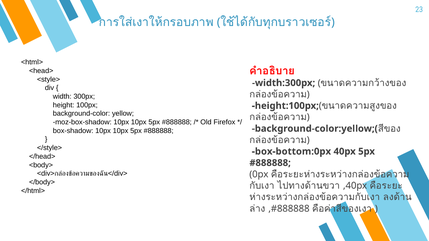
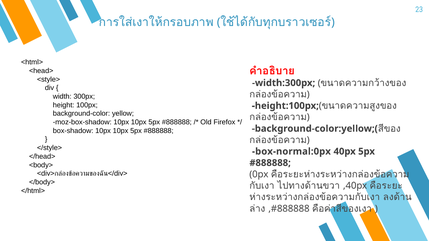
box-bottom:0px: box-bottom:0px -> box-normal:0px
